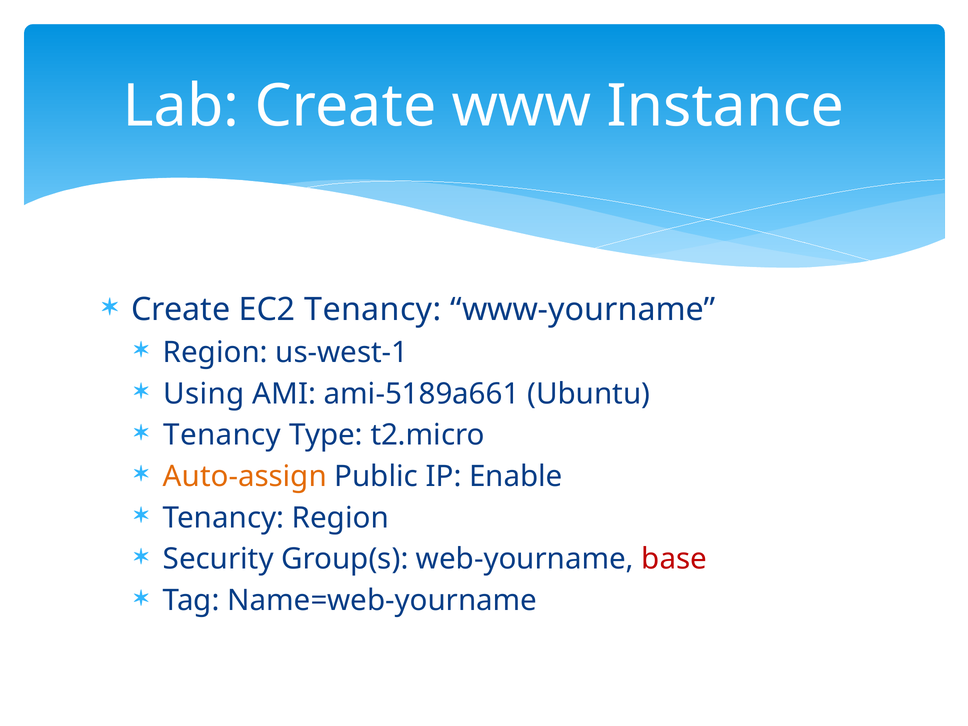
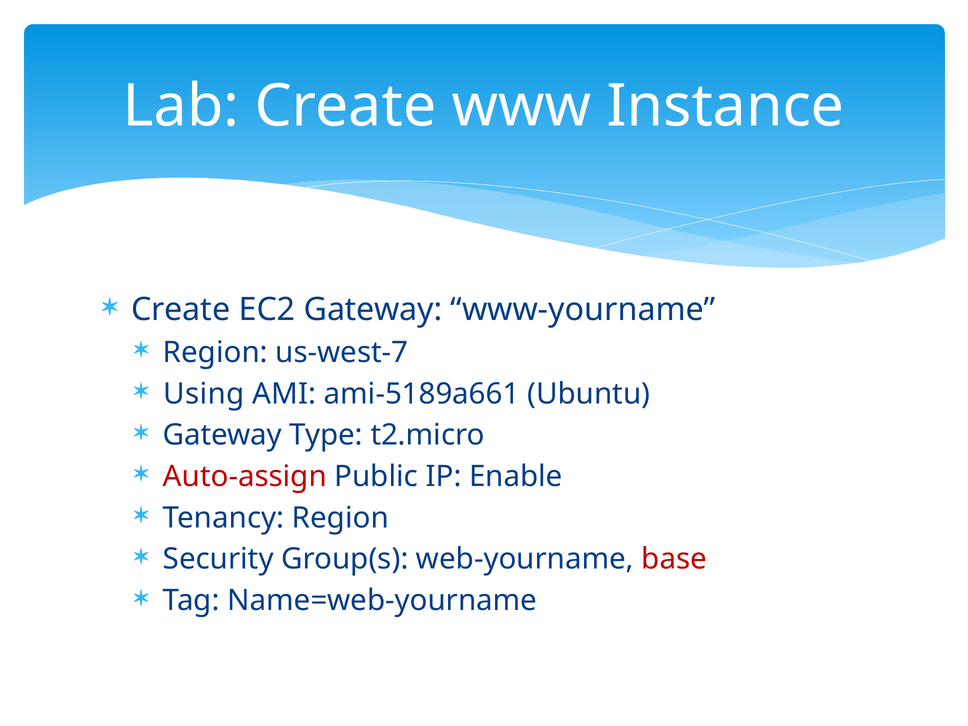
EC2 Tenancy: Tenancy -> Gateway
us-west-1: us-west-1 -> us-west-7
Tenancy at (222, 435): Tenancy -> Gateway
Auto-assign colour: orange -> red
